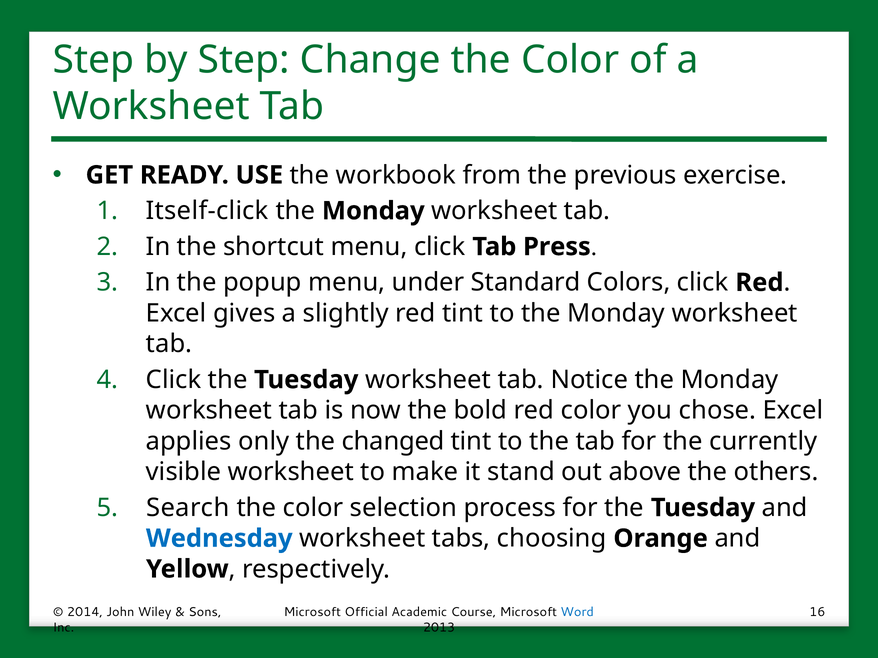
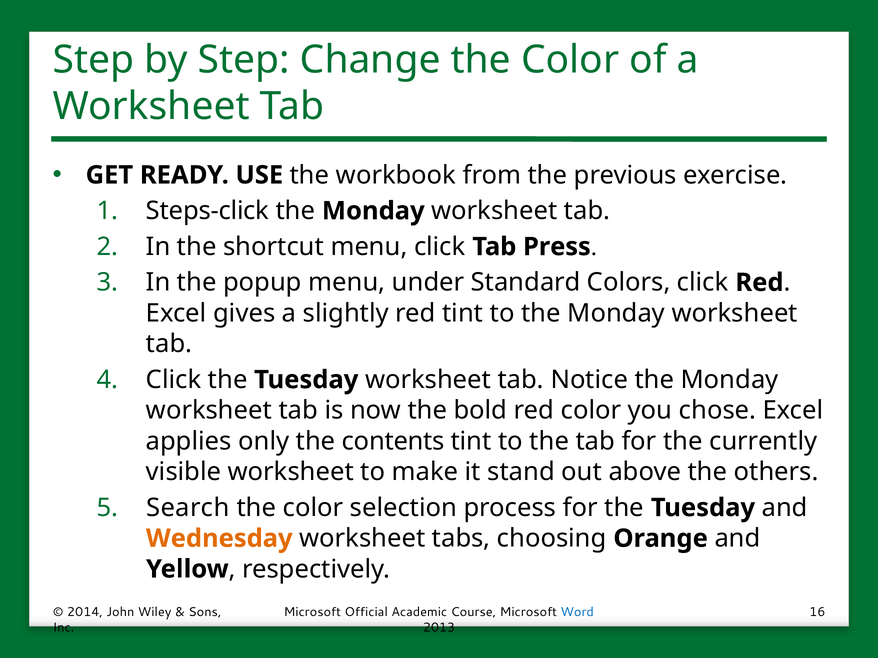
Itself-click: Itself-click -> Steps-click
changed: changed -> contents
Wednesday colour: blue -> orange
